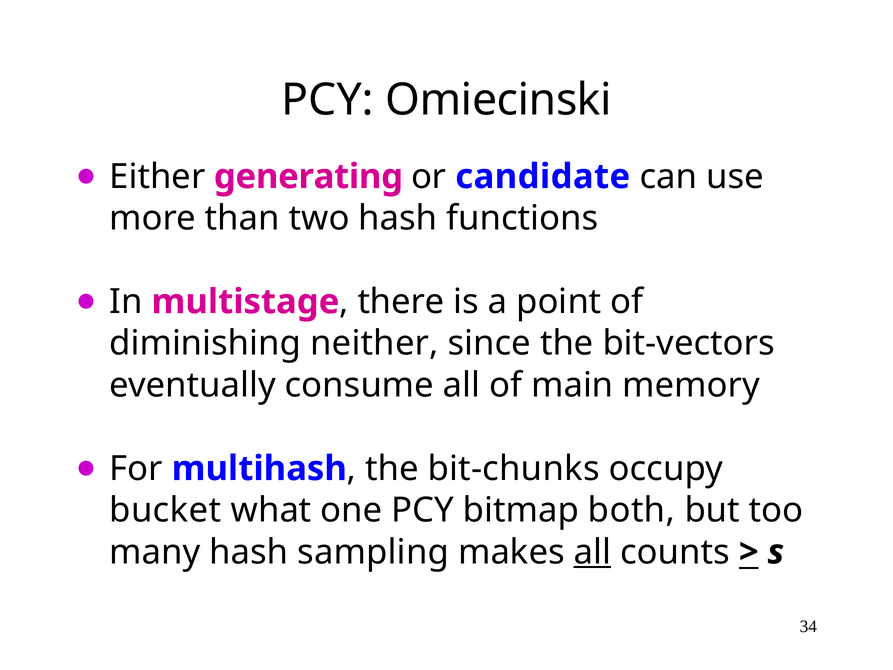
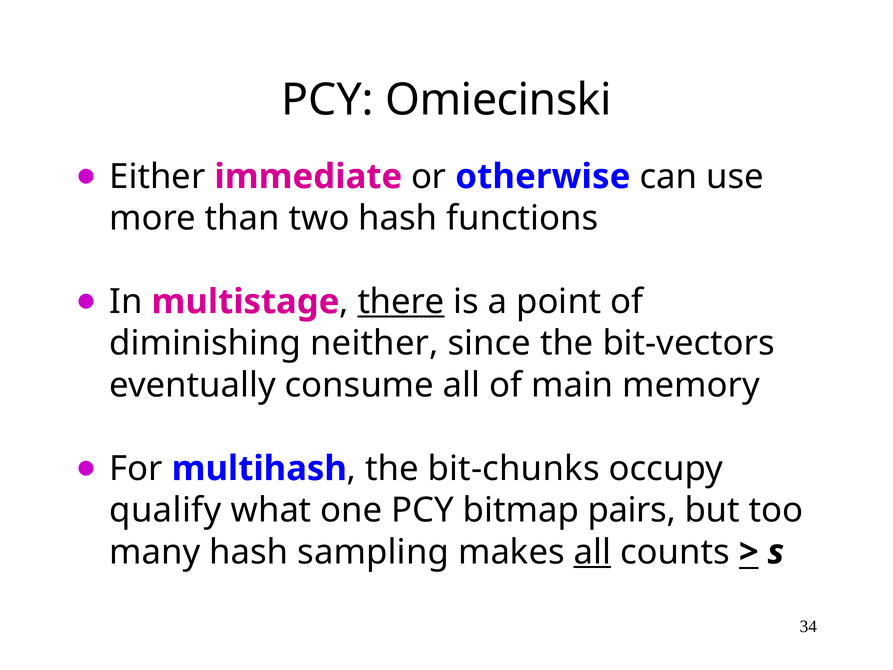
generating: generating -> immediate
candidate: candidate -> otherwise
there underline: none -> present
bucket: bucket -> qualify
both: both -> pairs
